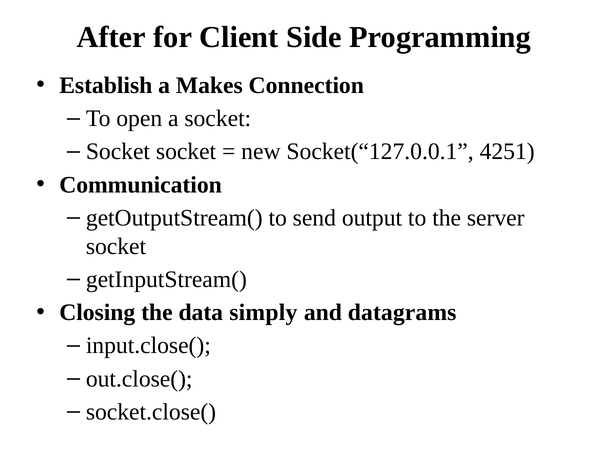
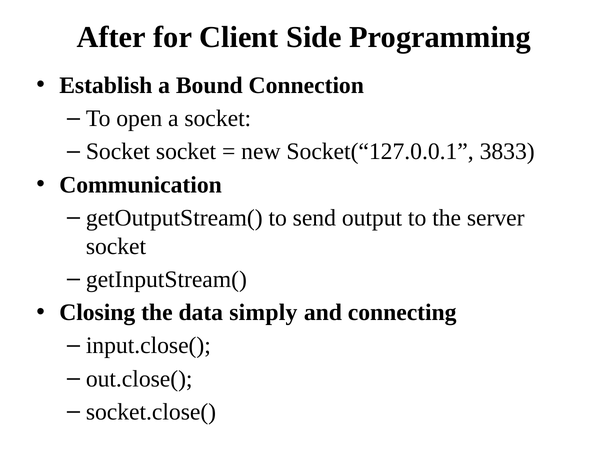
Makes: Makes -> Bound
4251: 4251 -> 3833
datagrams: datagrams -> connecting
